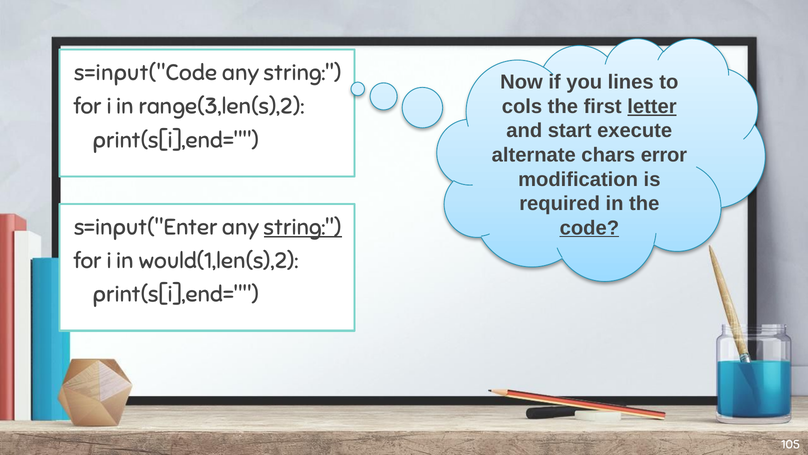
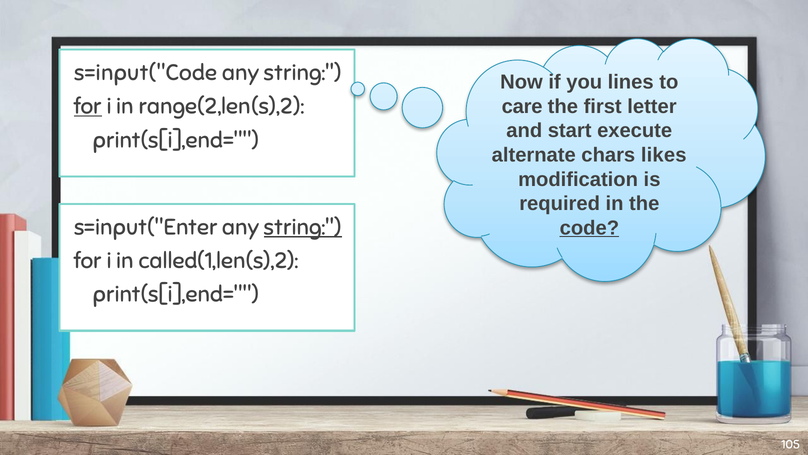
cols: cols -> care
letter underline: present -> none
for at (88, 106) underline: none -> present
range(3,len(s),2: range(3,len(s),2 -> range(2,len(s),2
error: error -> likes
would(1,len(s),2: would(1,len(s),2 -> called(1,len(s),2
